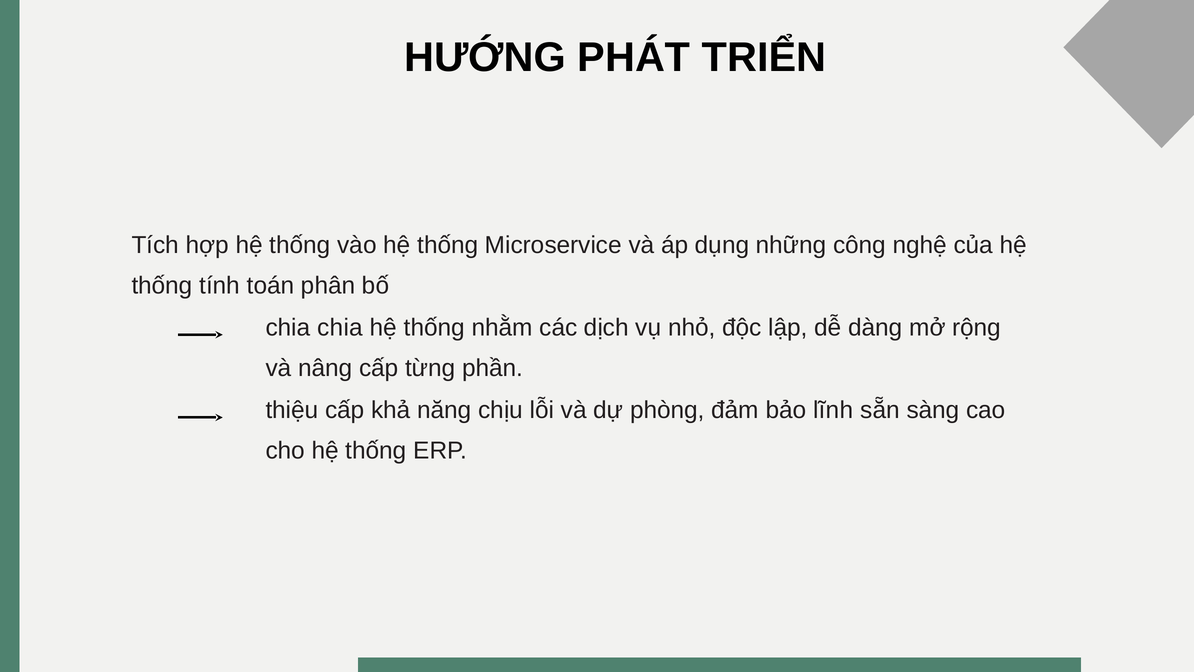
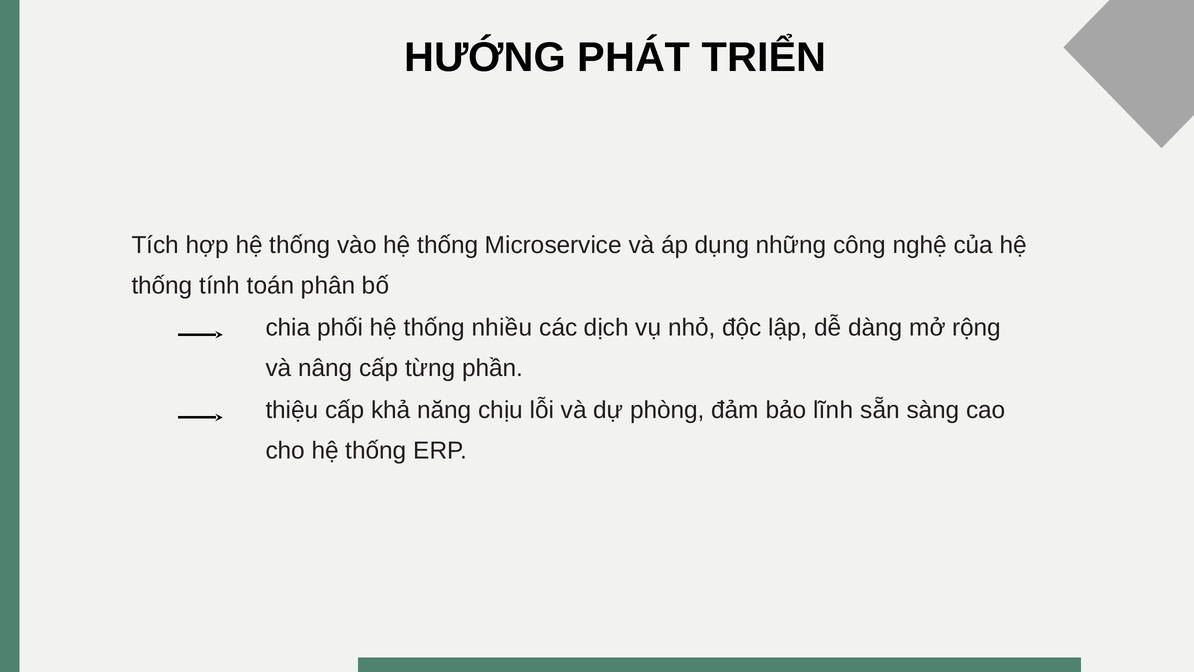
chia chia: chia -> phối
nhằm: nhằm -> nhiều
